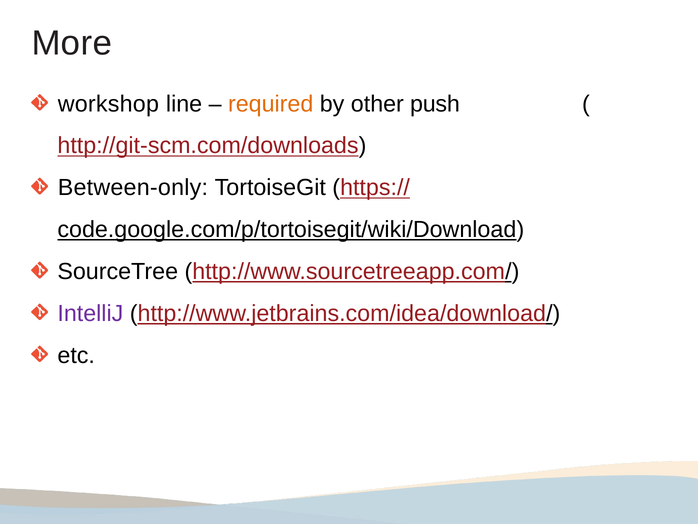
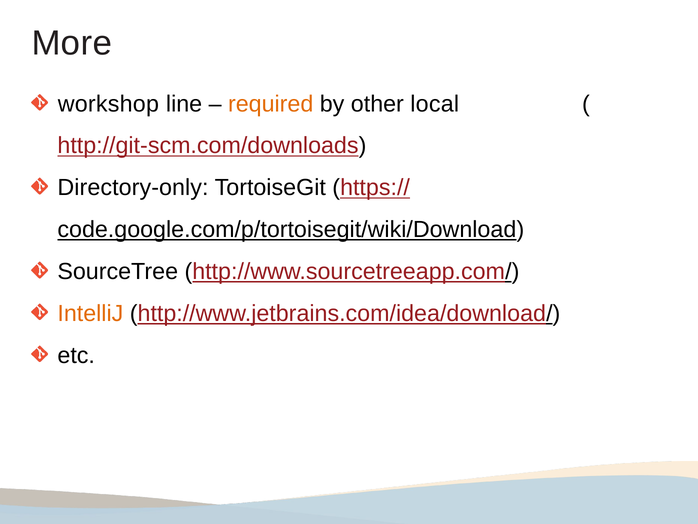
push: push -> local
Between-only: Between-only -> Directory-only
IntelliJ colour: purple -> orange
